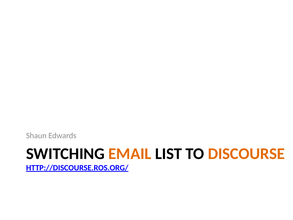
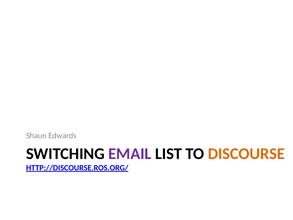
EMAIL colour: orange -> purple
